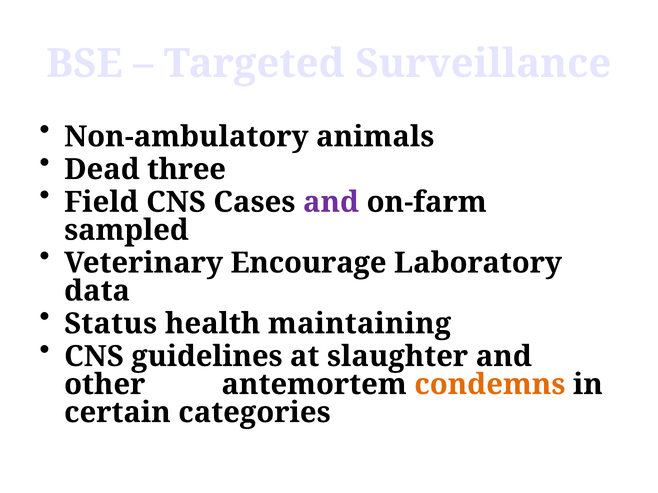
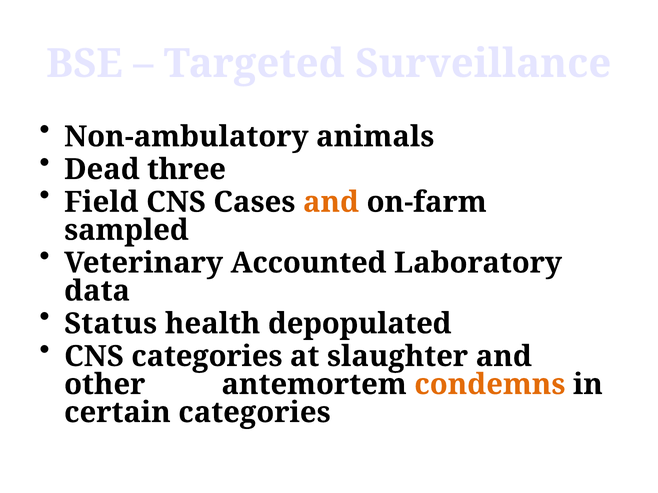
and at (331, 202) colour: purple -> orange
Encourage: Encourage -> Accounted
maintaining: maintaining -> depopulated
CNS guidelines: guidelines -> categories
